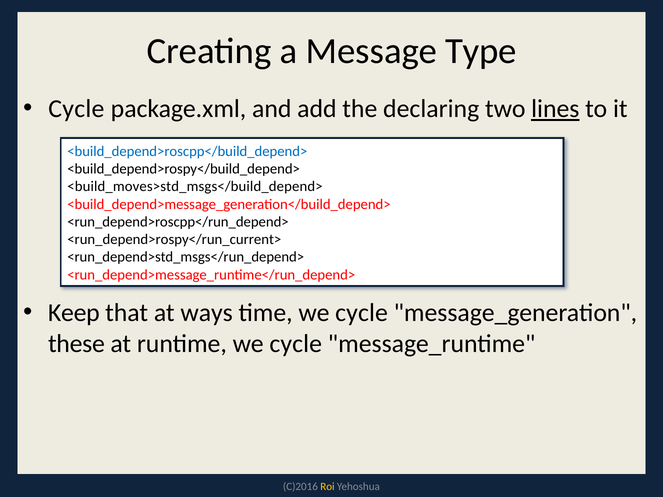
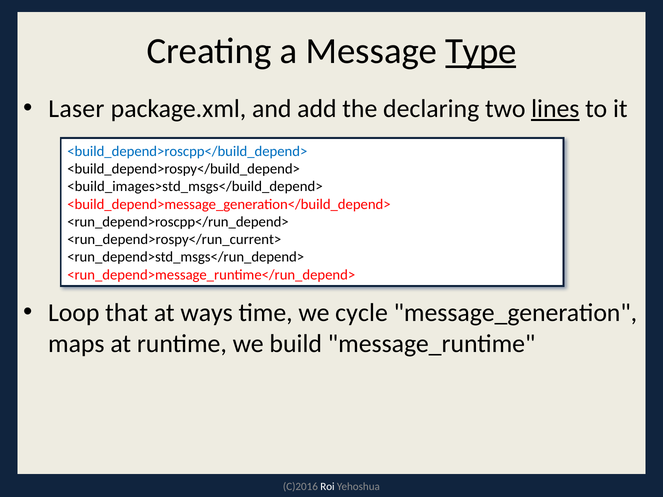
Type underline: none -> present
Cycle at (76, 109): Cycle -> Laser
<build_moves>std_msgs</build_depend>: <build_moves>std_msgs</build_depend> -> <build_images>std_msgs</build_depend>
Keep: Keep -> Loop
these: these -> maps
runtime we cycle: cycle -> build
Roi colour: yellow -> white
